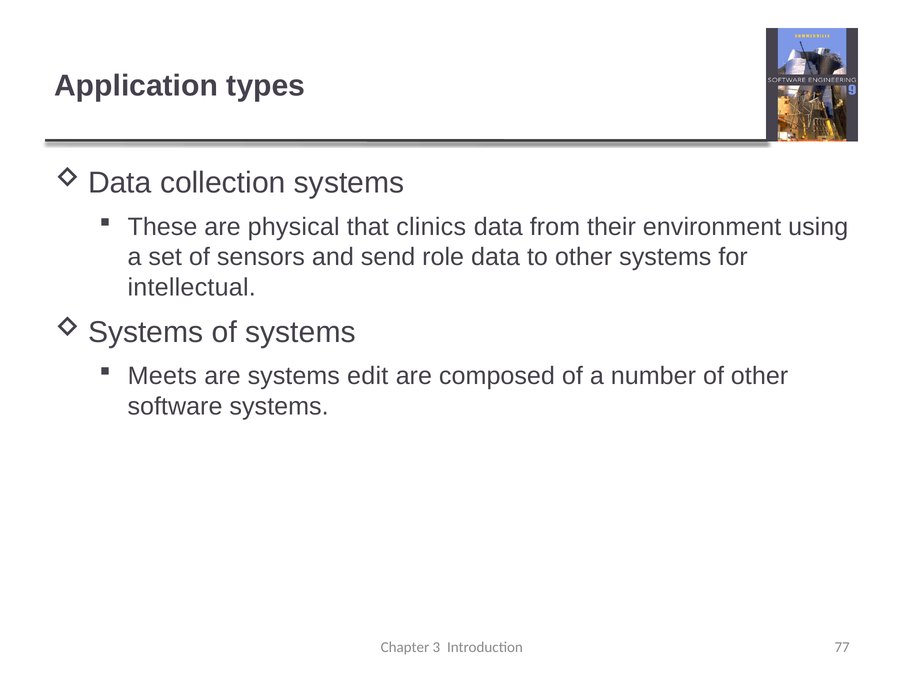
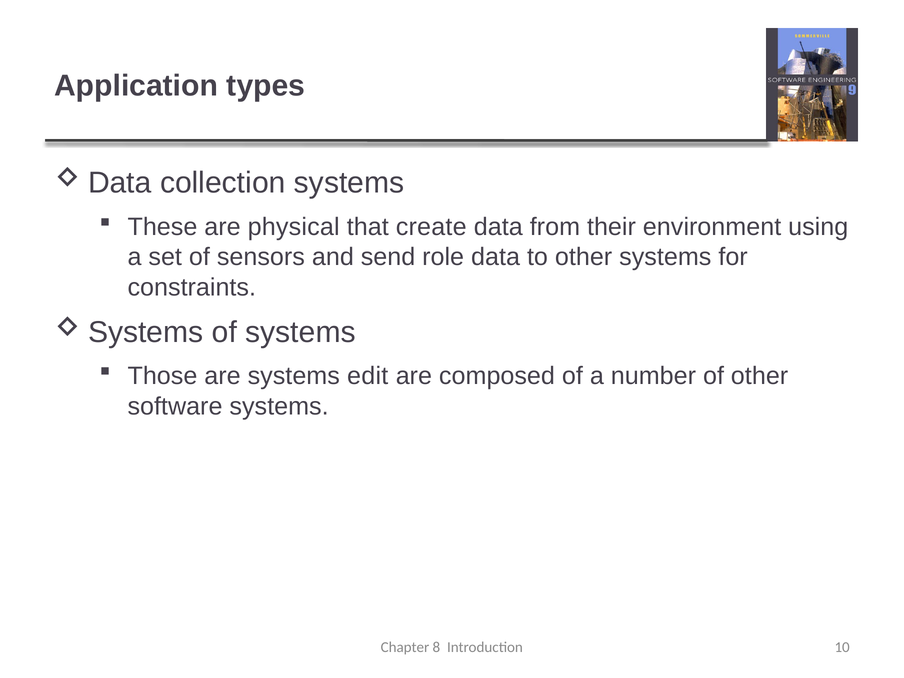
clinics: clinics -> create
intellectual: intellectual -> constraints
Meets: Meets -> Those
3: 3 -> 8
77: 77 -> 10
